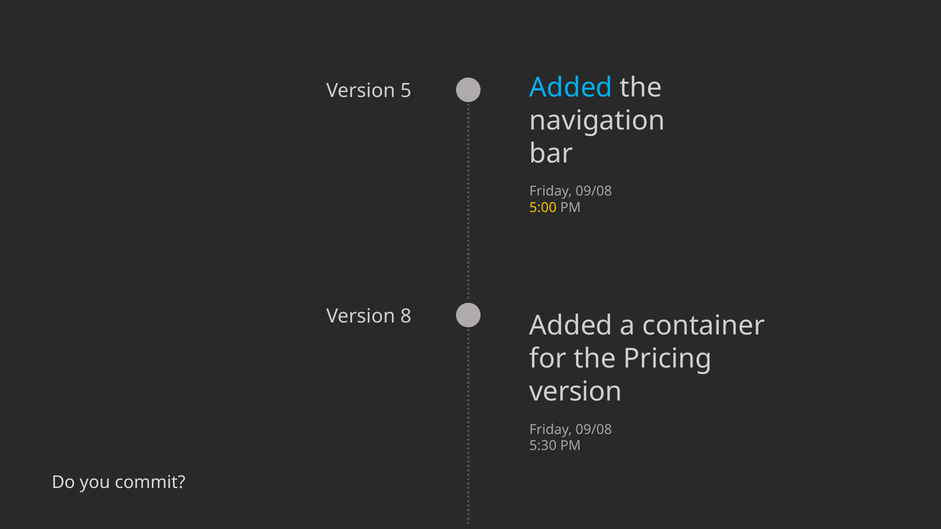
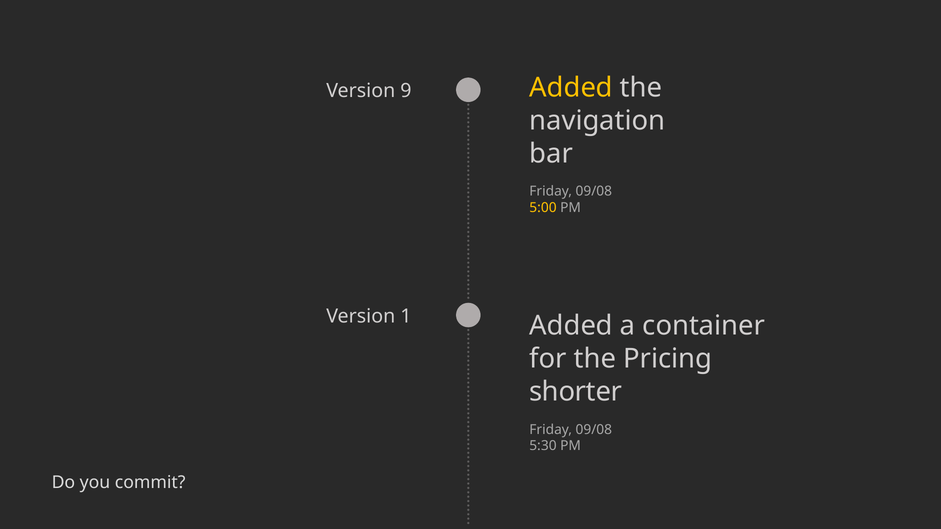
Added at (571, 88) colour: light blue -> yellow
5: 5 -> 9
8: 8 -> 1
version at (576, 392): version -> shorter
